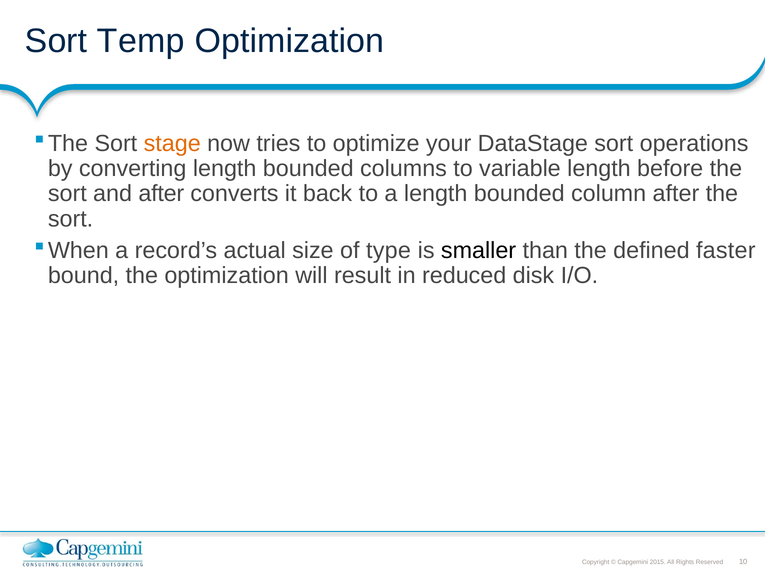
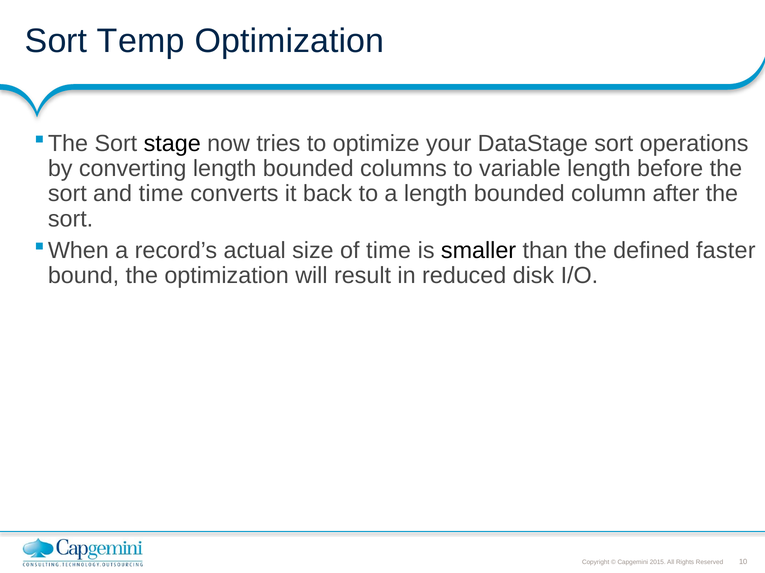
stage colour: orange -> black
and after: after -> time
of type: type -> time
